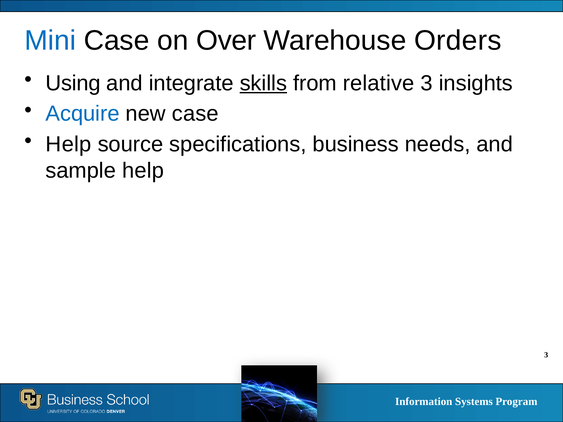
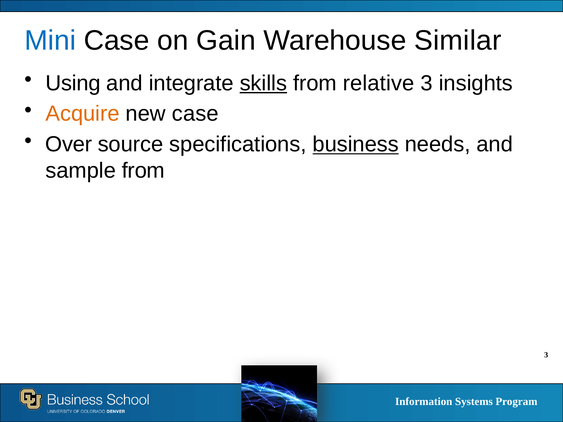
Over: Over -> Gain
Orders: Orders -> Similar
Acquire colour: blue -> orange
Help at (68, 145): Help -> Over
business underline: none -> present
sample help: help -> from
